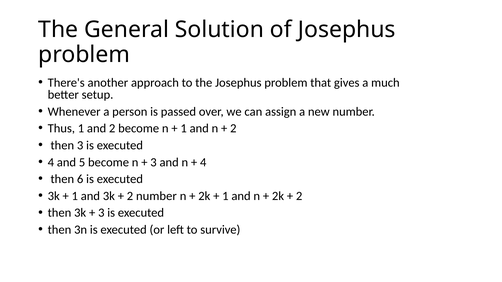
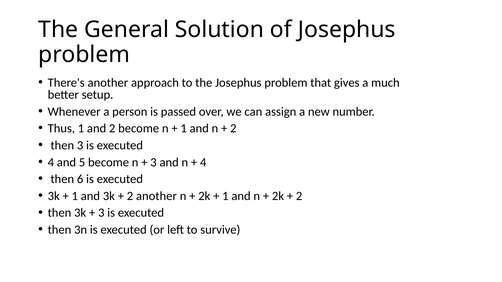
2 number: number -> another
